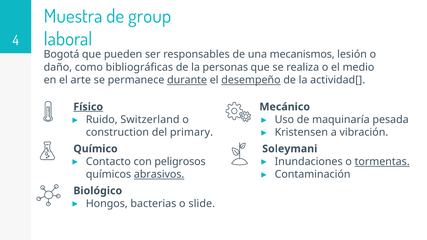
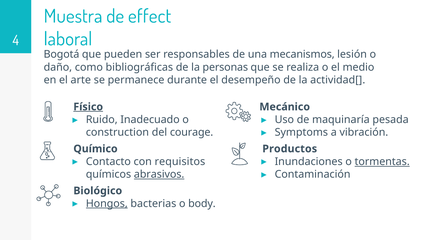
group: group -> effect
durante underline: present -> none
desempeño underline: present -> none
Switzerland: Switzerland -> Inadecuado
Kristensen: Kristensen -> Symptoms
primary: primary -> courage
Soleymani: Soleymani -> Productos
peligrosos: peligrosos -> requisitos
Hongos underline: none -> present
slide: slide -> body
